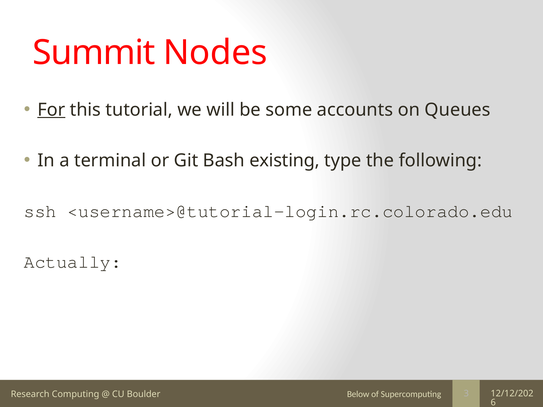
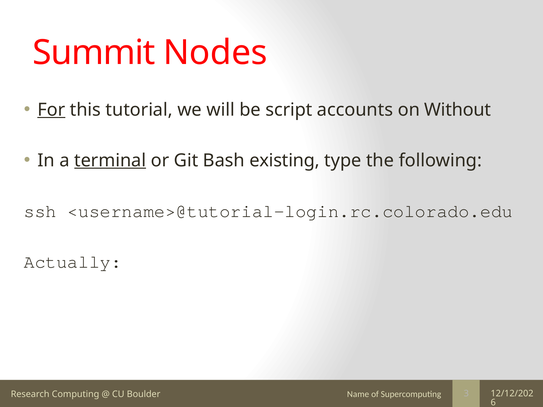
some: some -> script
Queues: Queues -> Without
terminal underline: none -> present
Below: Below -> Name
